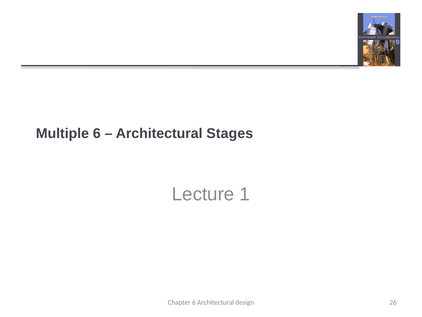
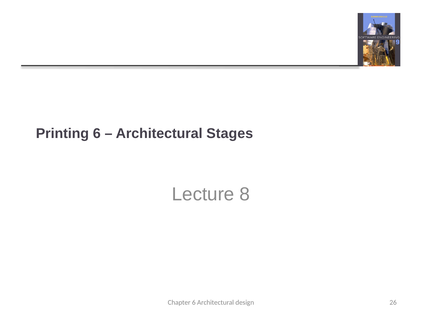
Multiple: Multiple -> Printing
1: 1 -> 8
